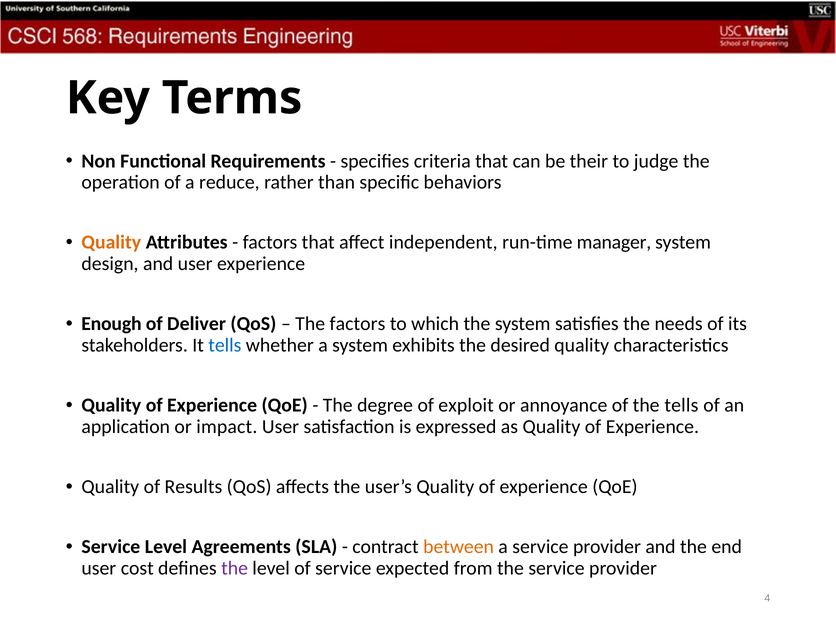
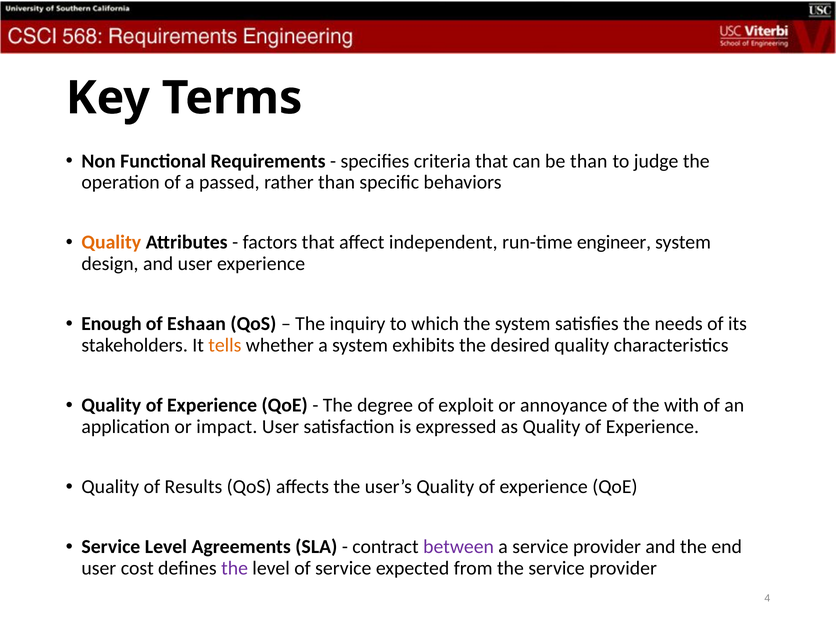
be their: their -> than
reduce: reduce -> passed
manager: manager -> engineer
Deliver: Deliver -> Eshaan
The factors: factors -> inquiry
tells at (225, 345) colour: blue -> orange
the tells: tells -> with
between colour: orange -> purple
